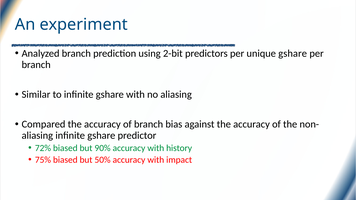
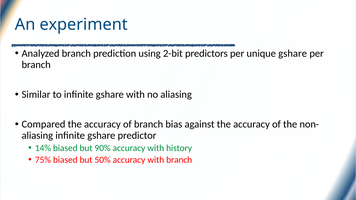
72%: 72% -> 14%
with impact: impact -> branch
